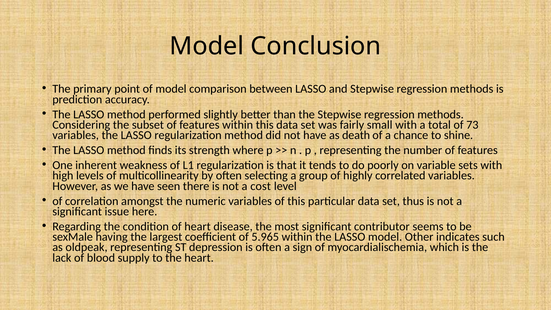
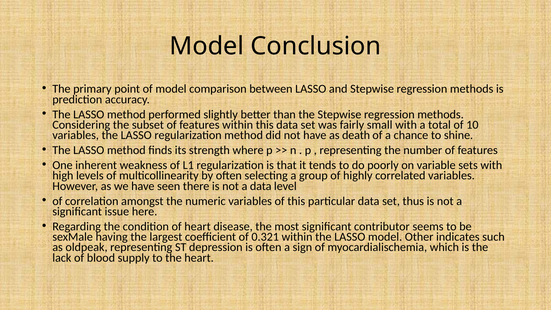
73: 73 -> 10
a cost: cost -> data
5.965: 5.965 -> 0.321
